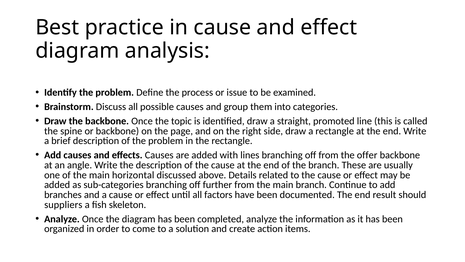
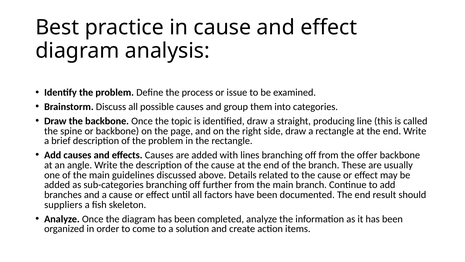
promoted: promoted -> producing
horizontal: horizontal -> guidelines
